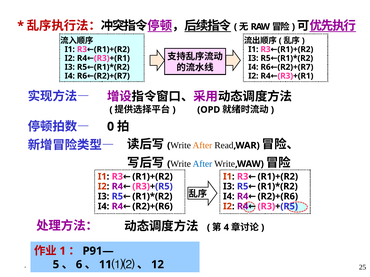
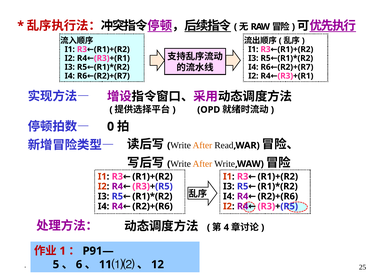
After at (202, 164) colour: blue -> orange
